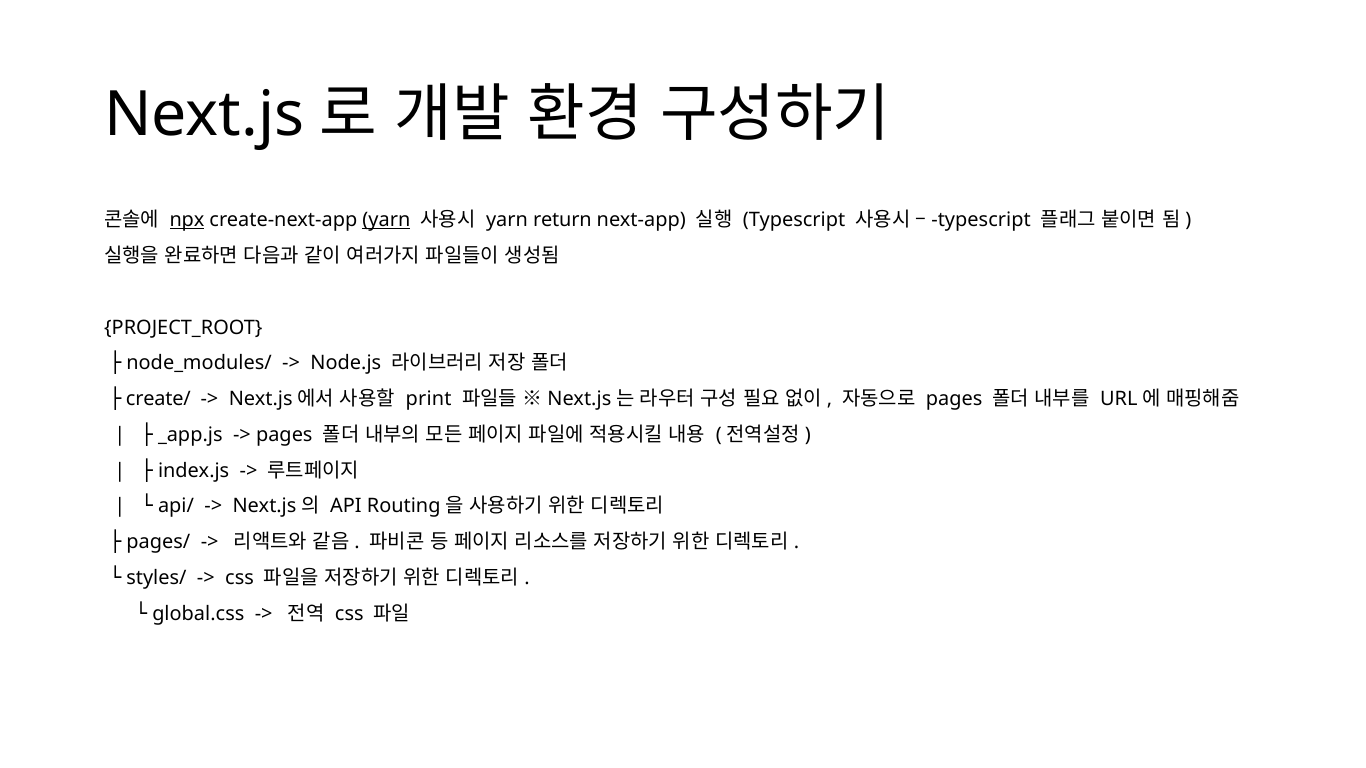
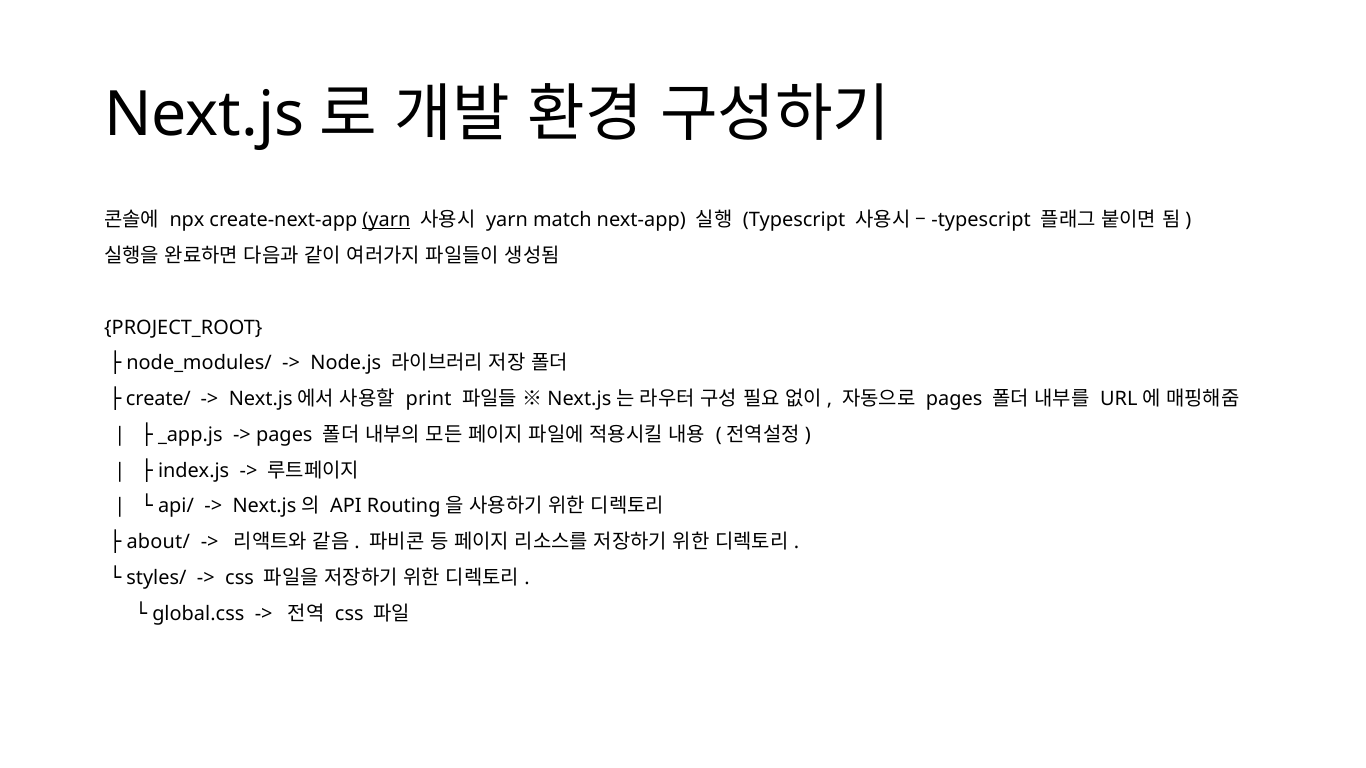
npx underline: present -> none
return: return -> match
pages/: pages/ -> about/
